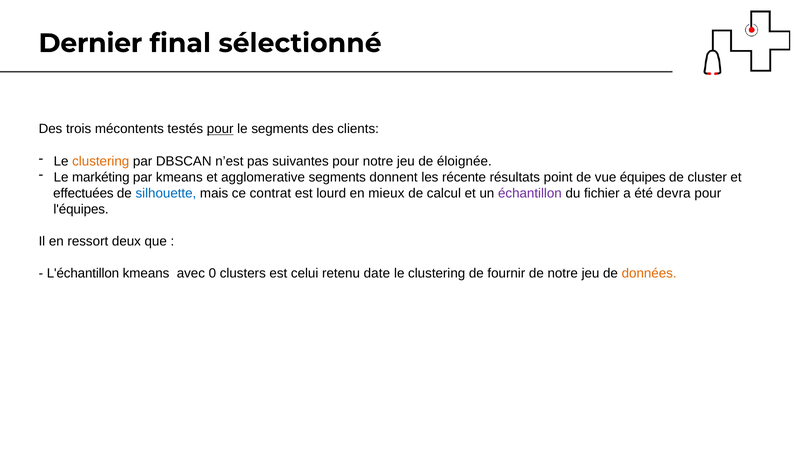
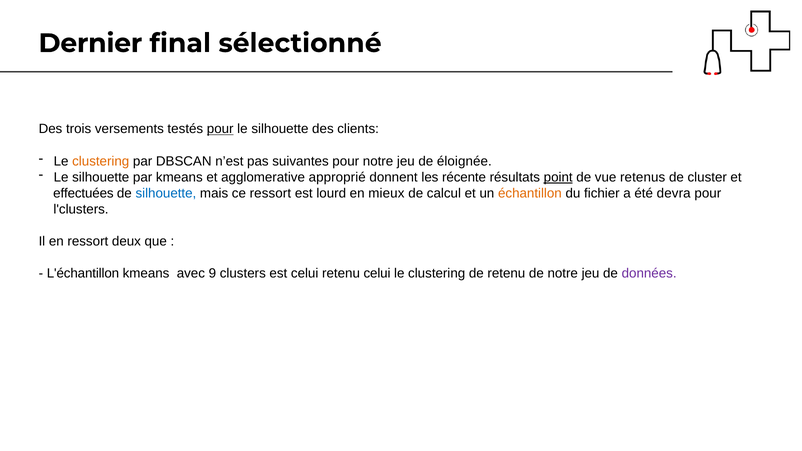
mécontents: mécontents -> versements
segments at (280, 129): segments -> silhouette
markéting at (101, 177): markéting -> silhouette
agglomerative segments: segments -> approprié
point underline: none -> present
équipes: équipes -> retenus
ce contrat: contrat -> ressort
échantillon colour: purple -> orange
l'équipes: l'équipes -> l'clusters
0: 0 -> 9
retenu date: date -> celui
de fournir: fournir -> retenu
données colour: orange -> purple
